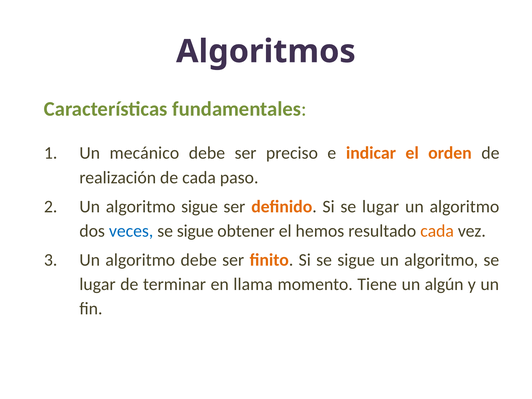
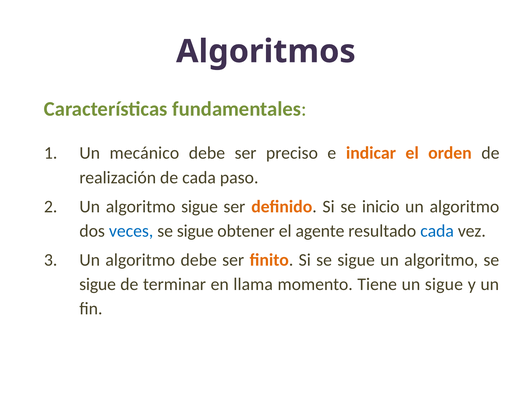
Si se lugar: lugar -> inicio
hemos: hemos -> agente
cada at (437, 231) colour: orange -> blue
lugar at (98, 284): lugar -> sigue
un algún: algún -> sigue
